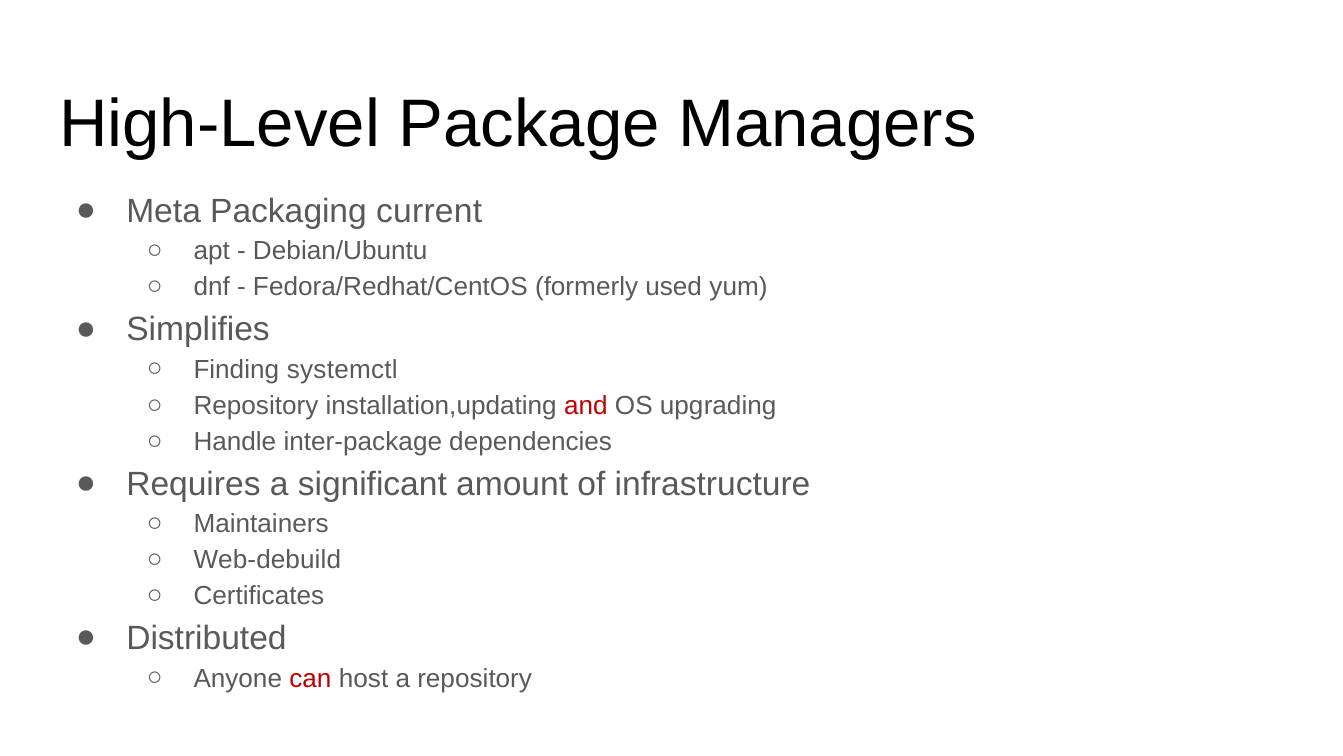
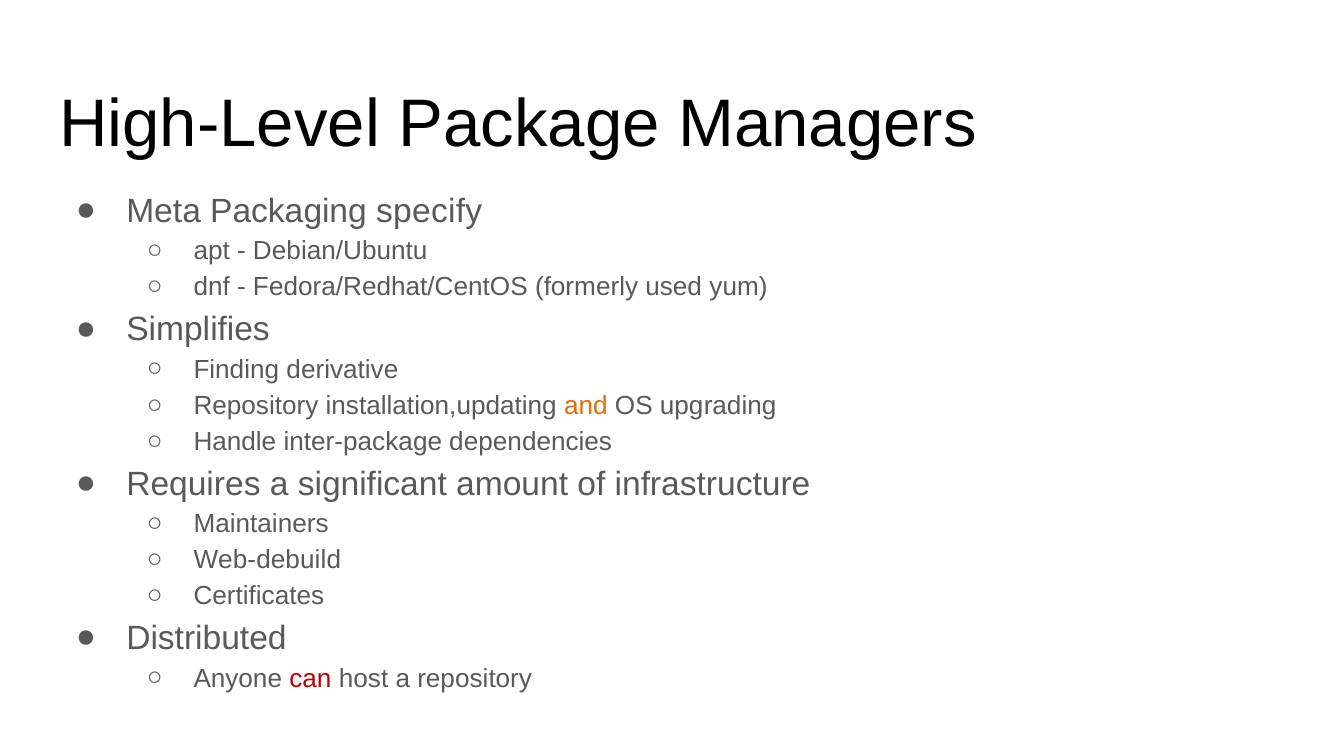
current: current -> specify
systemctl: systemctl -> derivative
and colour: red -> orange
